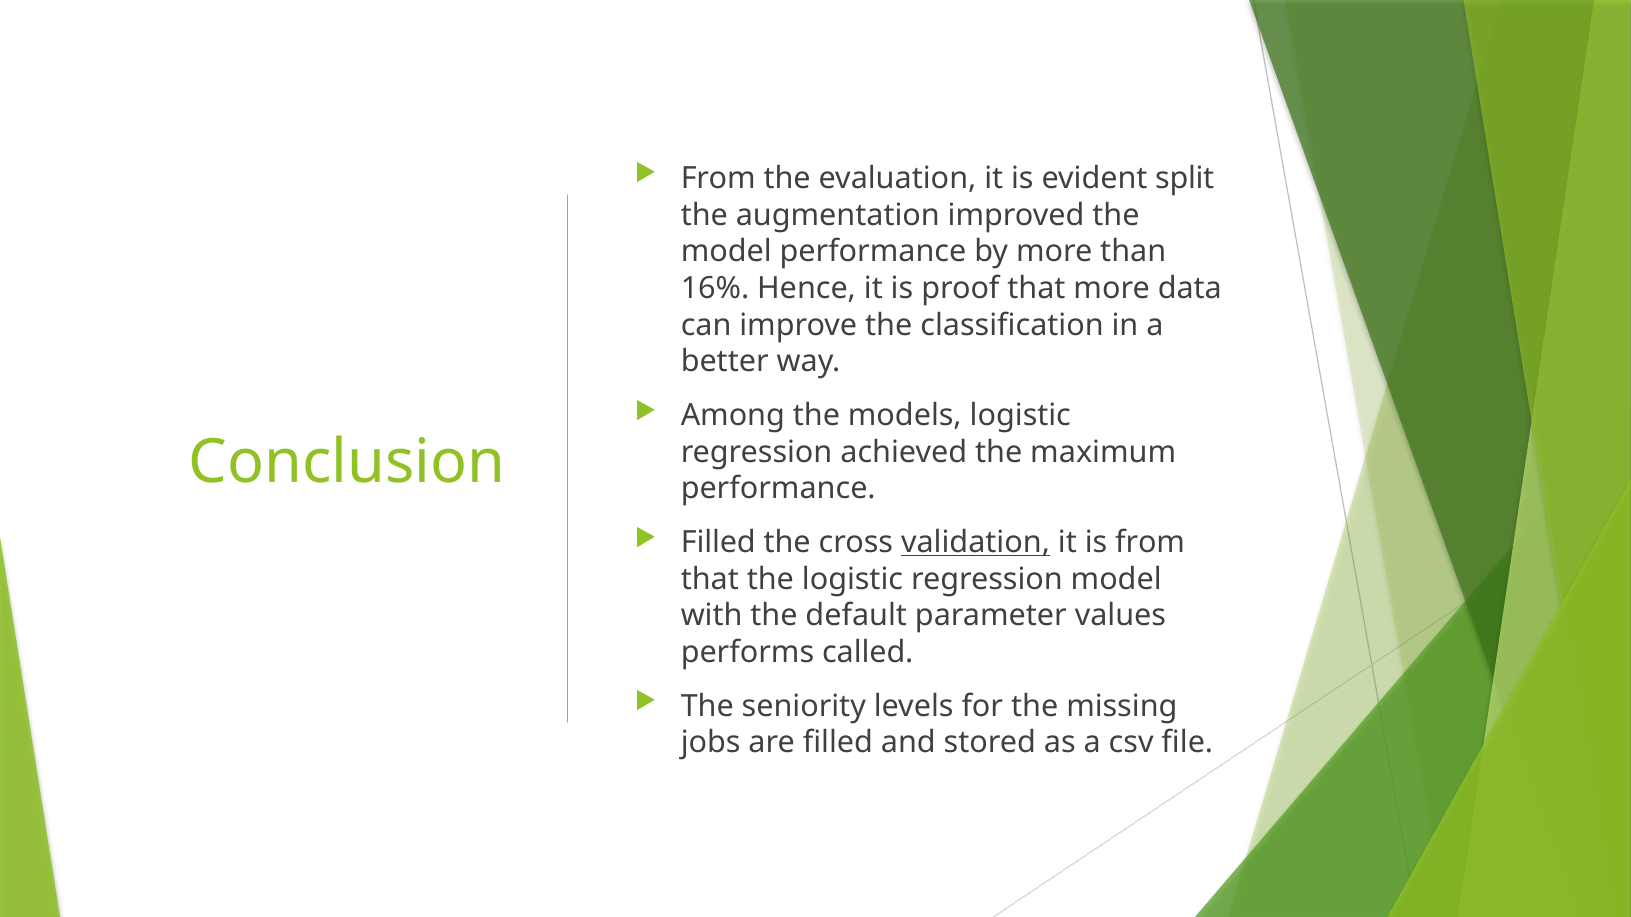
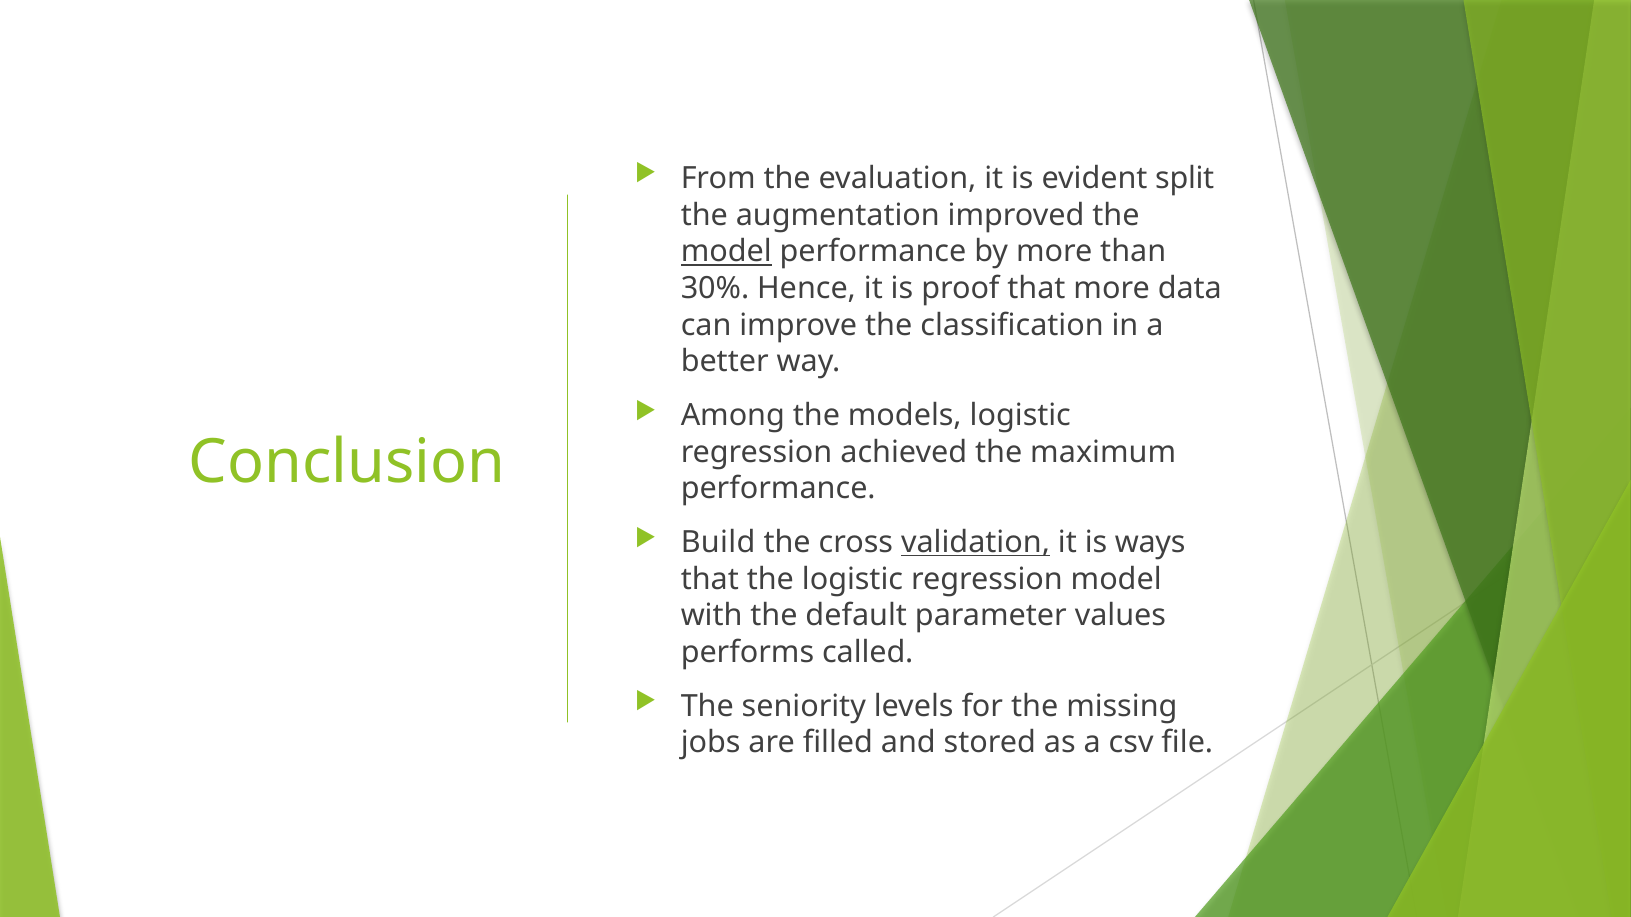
model at (726, 252) underline: none -> present
16%: 16% -> 30%
Filled at (718, 543): Filled -> Build
is from: from -> ways
